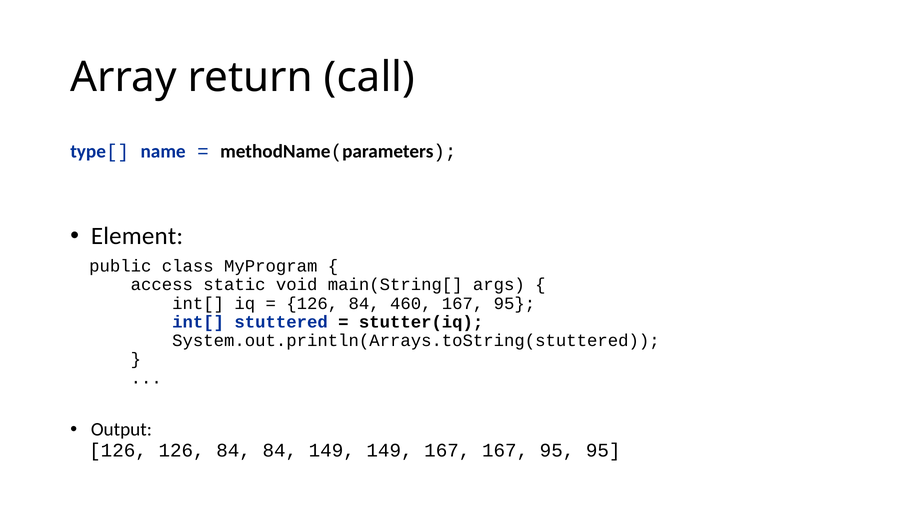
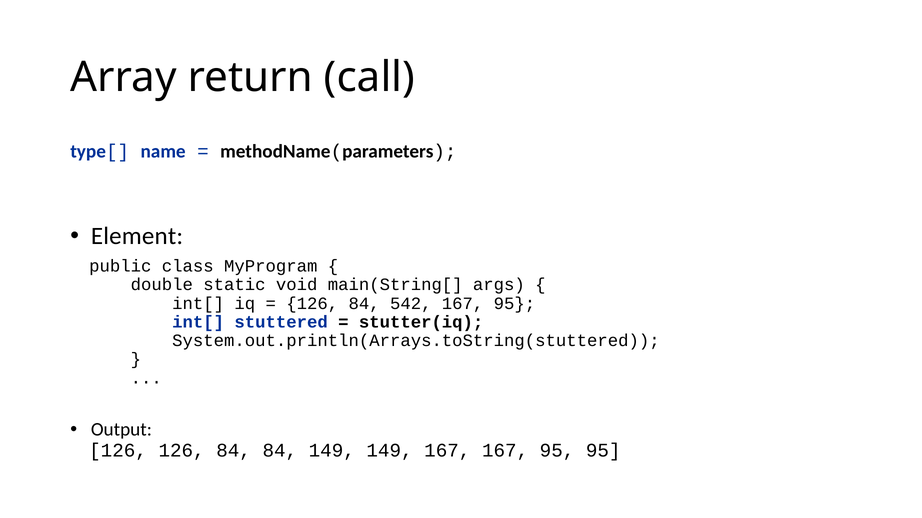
access: access -> double
460: 460 -> 542
